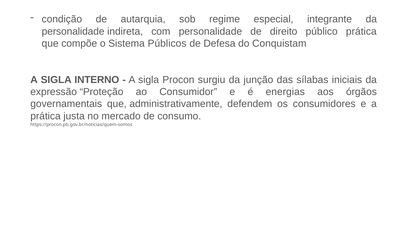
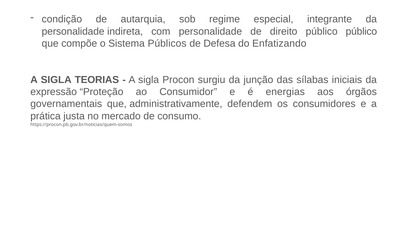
público prática: prática -> público
Conquistam: Conquistam -> Enfatizando
INTERNO: INTERNO -> TEORIAS
